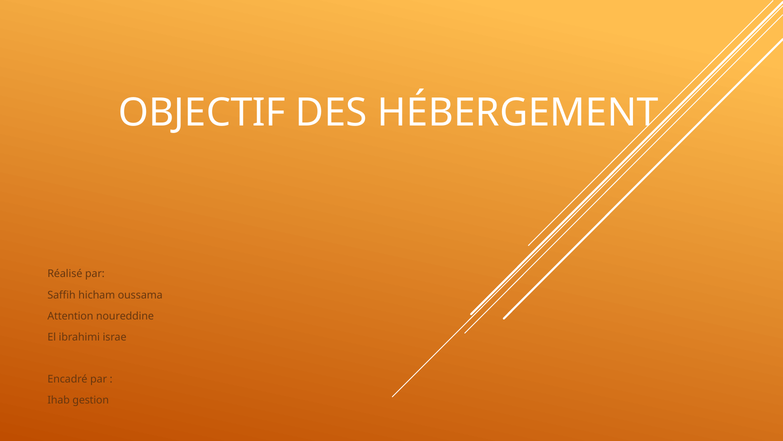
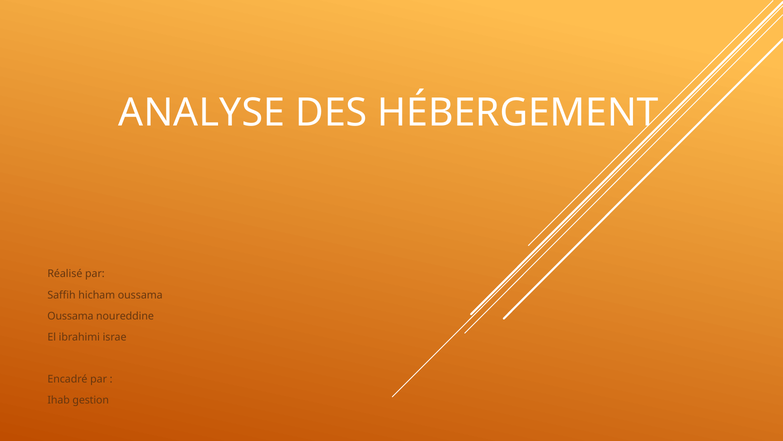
OBJECTIF: OBJECTIF -> ANALYSE
Attention at (70, 316): Attention -> Oussama
